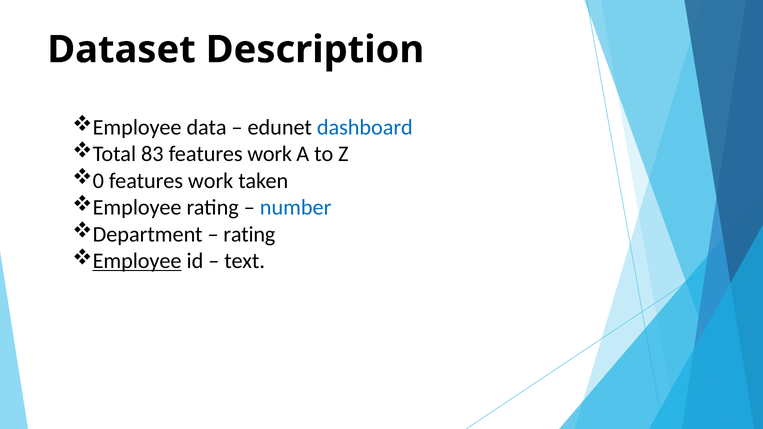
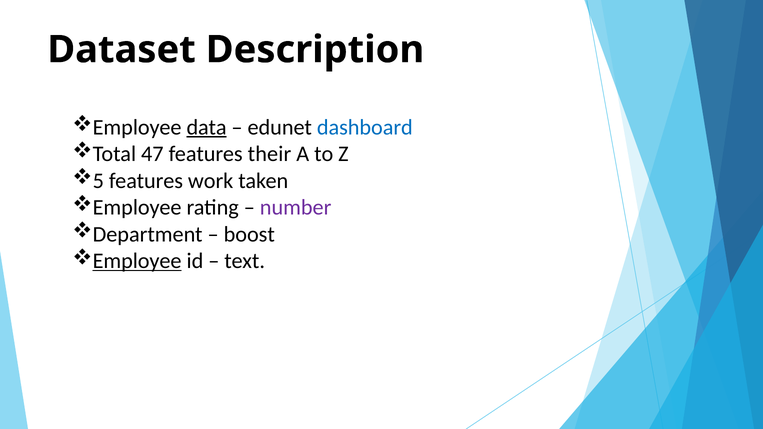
data underline: none -> present
83: 83 -> 47
work at (270, 154): work -> their
0: 0 -> 5
number colour: blue -> purple
rating at (249, 234): rating -> boost
